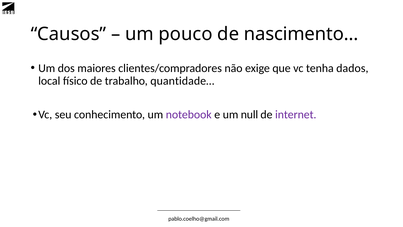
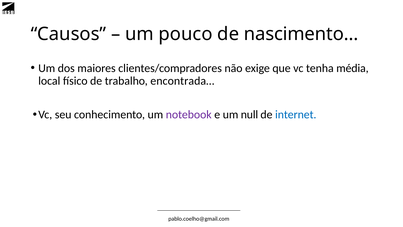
dados: dados -> média
quantidade…: quantidade… -> encontrada…
internet colour: purple -> blue
